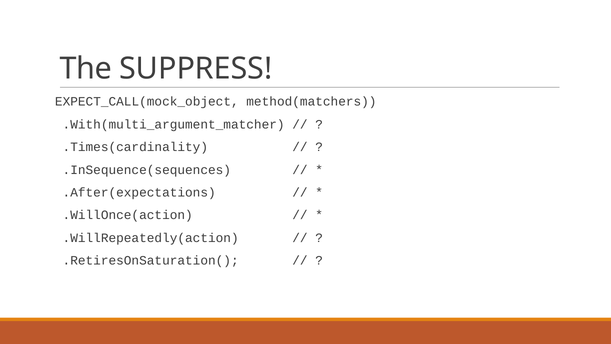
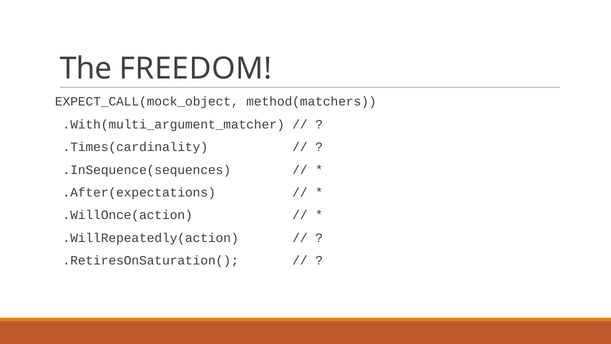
SUPPRESS: SUPPRESS -> FREEDOM
